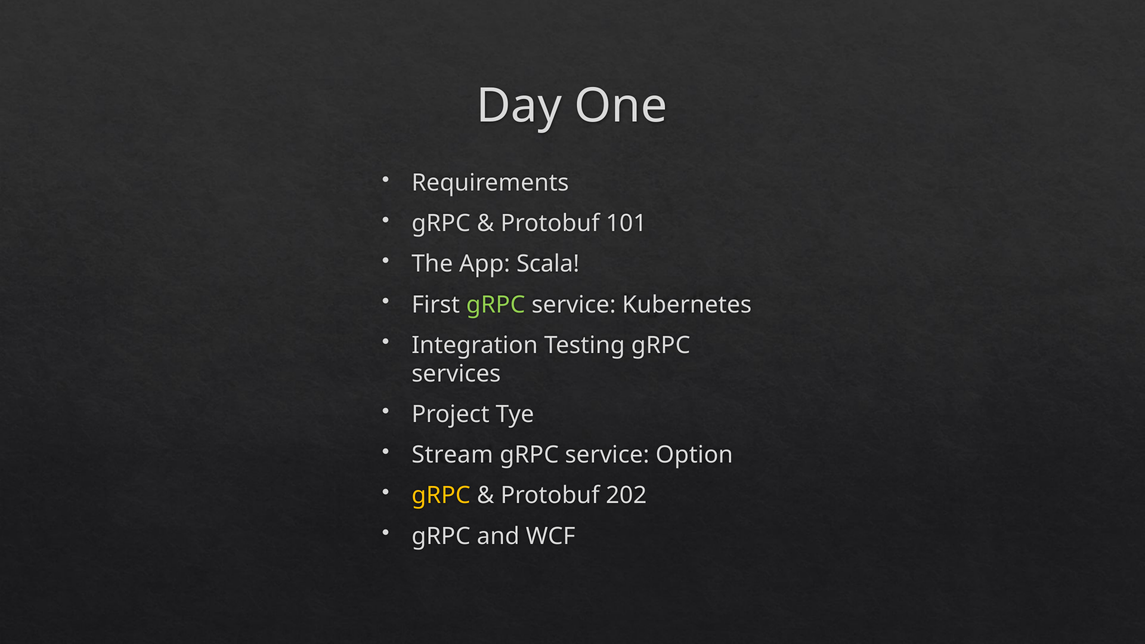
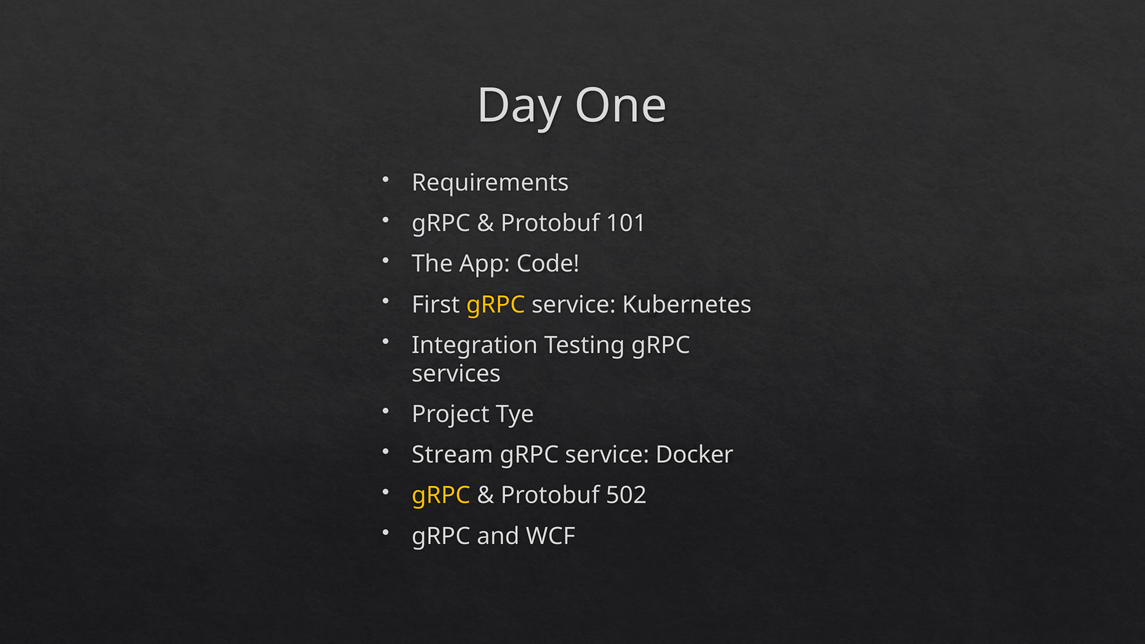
Scala: Scala -> Code
gRPC at (496, 305) colour: light green -> yellow
Option: Option -> Docker
202: 202 -> 502
